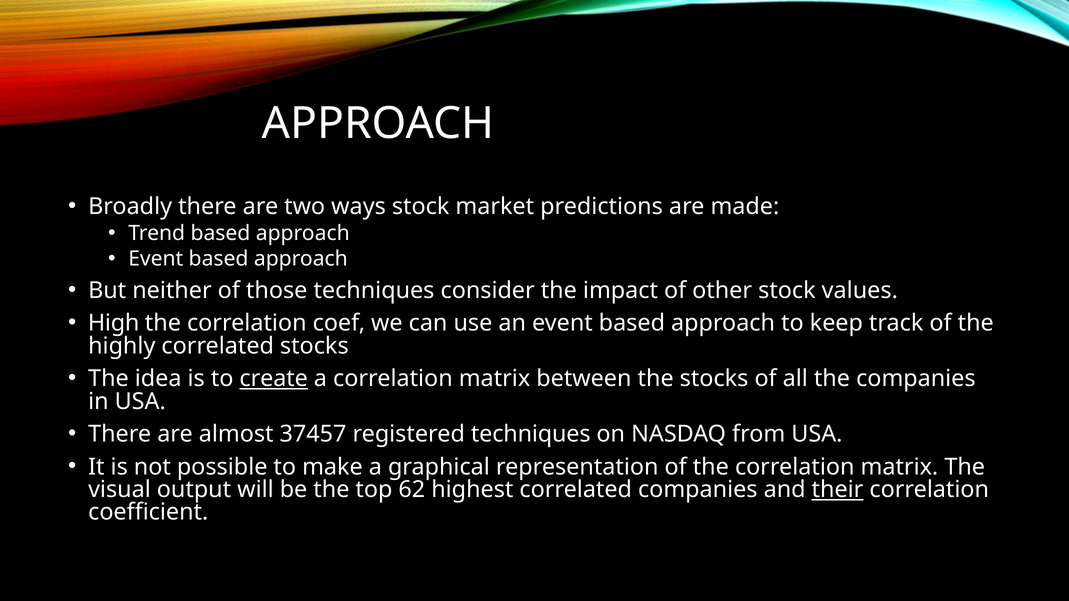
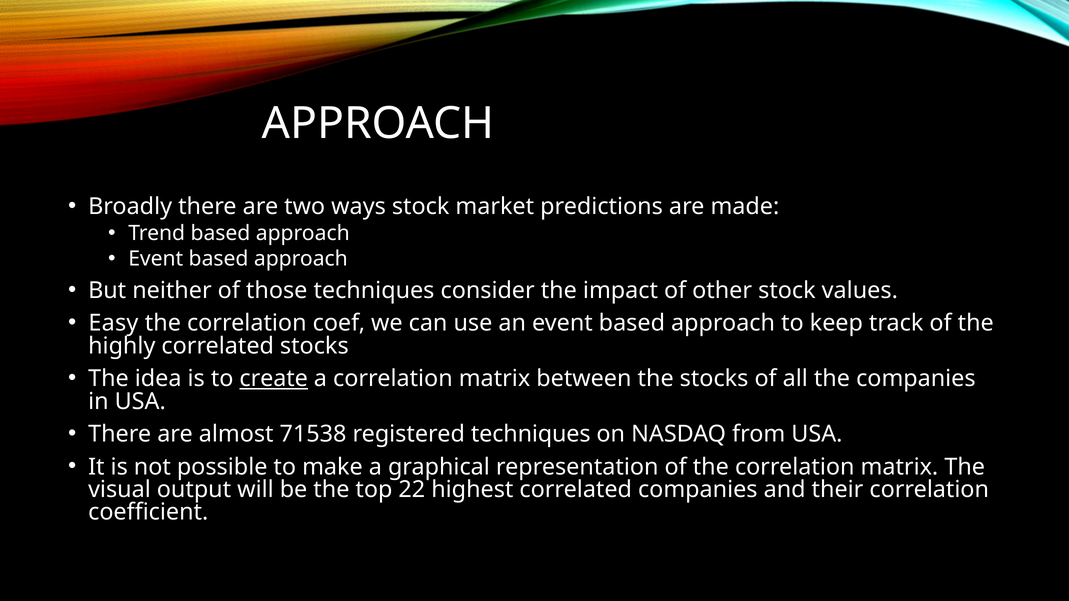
High: High -> Easy
37457: 37457 -> 71538
62: 62 -> 22
their underline: present -> none
